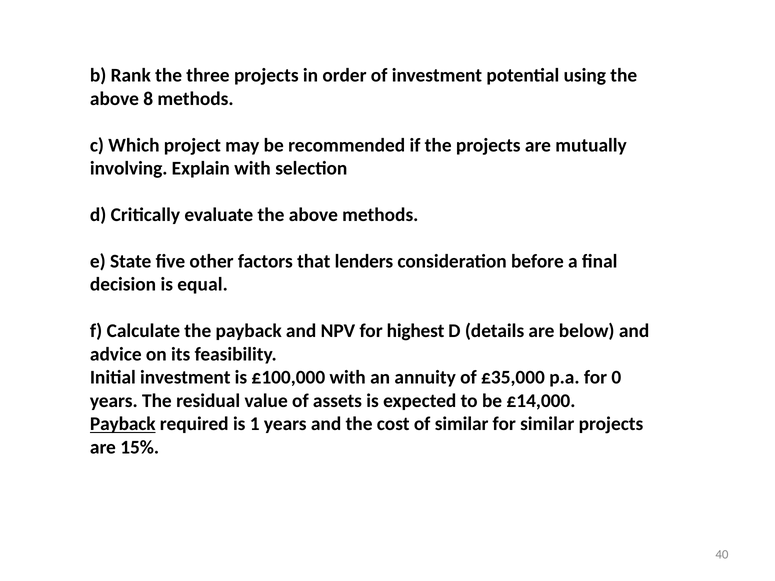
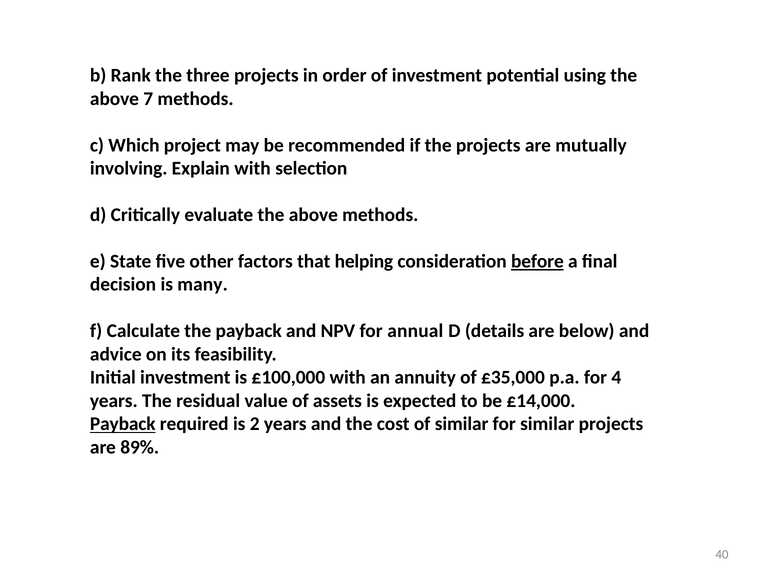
8: 8 -> 7
lenders: lenders -> helping
before underline: none -> present
equal: equal -> many
highest: highest -> annual
0: 0 -> 4
1: 1 -> 2
15%: 15% -> 89%
